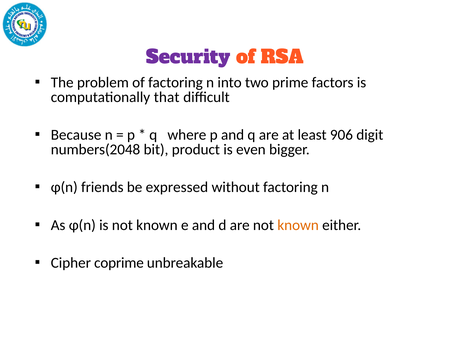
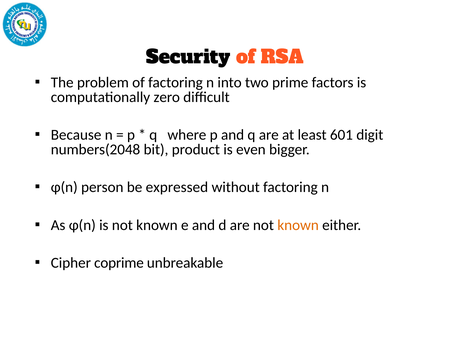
Security colour: purple -> black
that: that -> zero
906: 906 -> 601
friends: friends -> person
